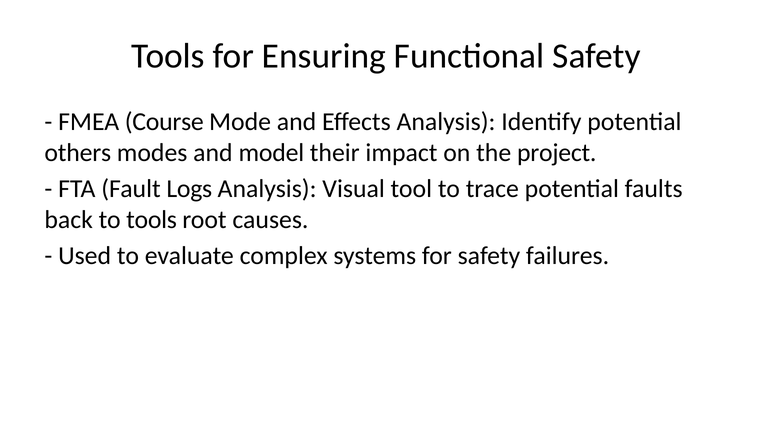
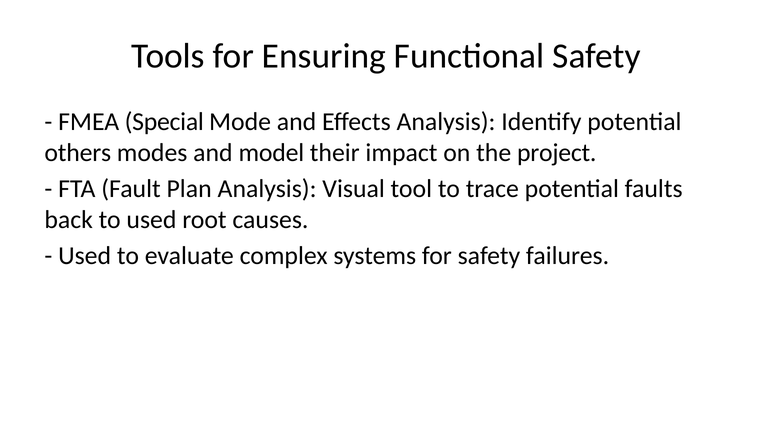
Course: Course -> Special
Logs: Logs -> Plan
to tools: tools -> used
